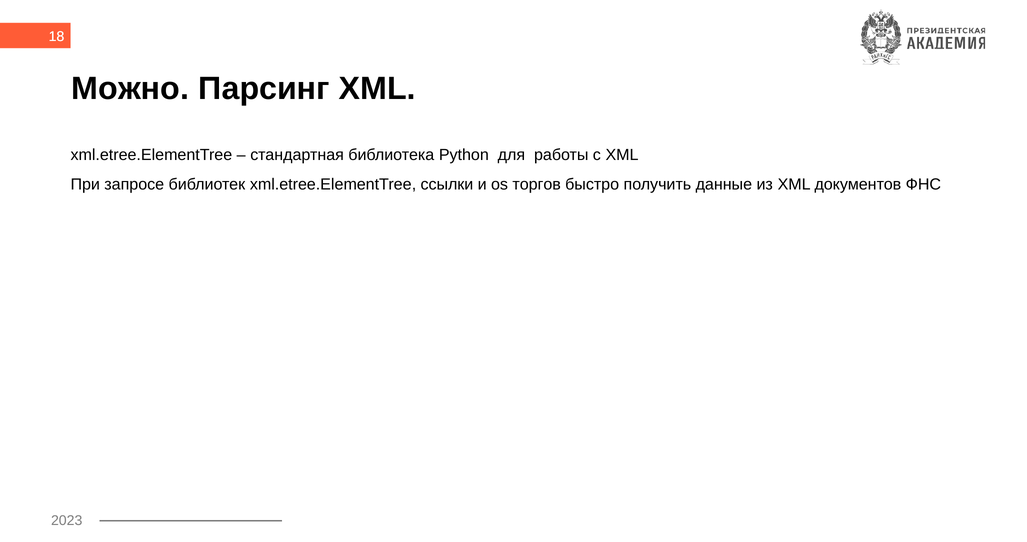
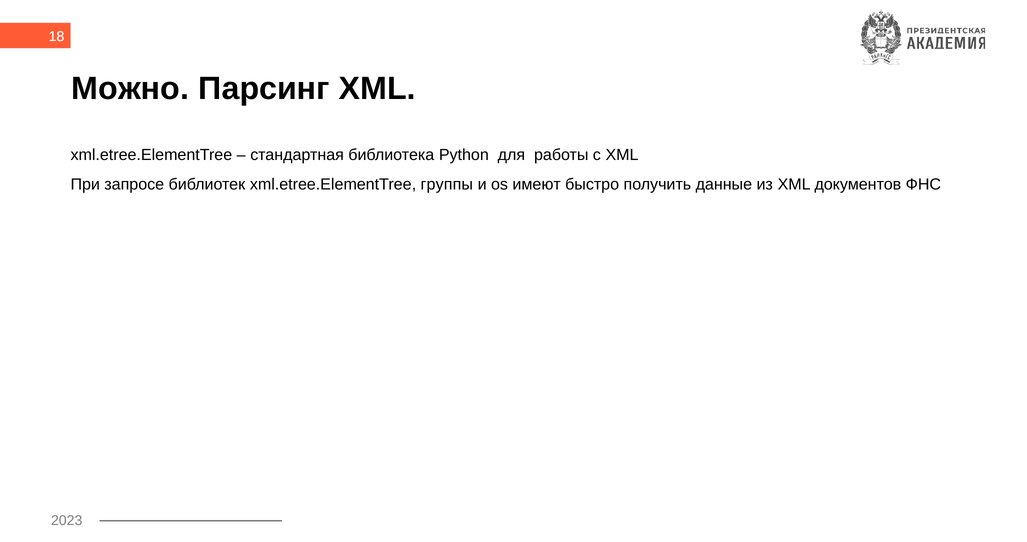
ссылки: ссылки -> группы
торгов: торгов -> имеют
